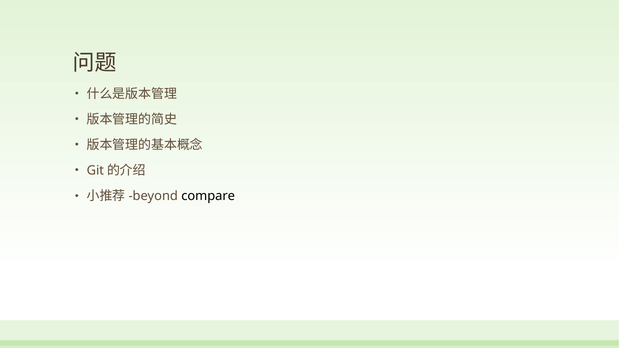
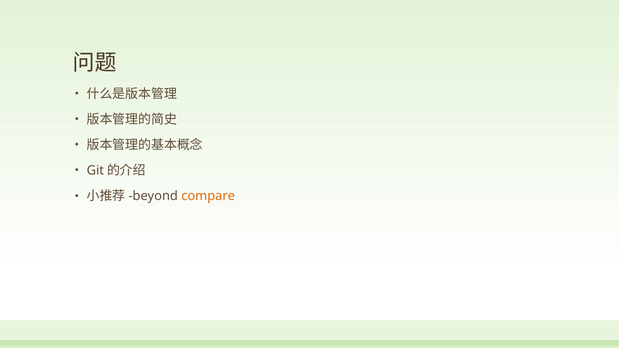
compare colour: black -> orange
